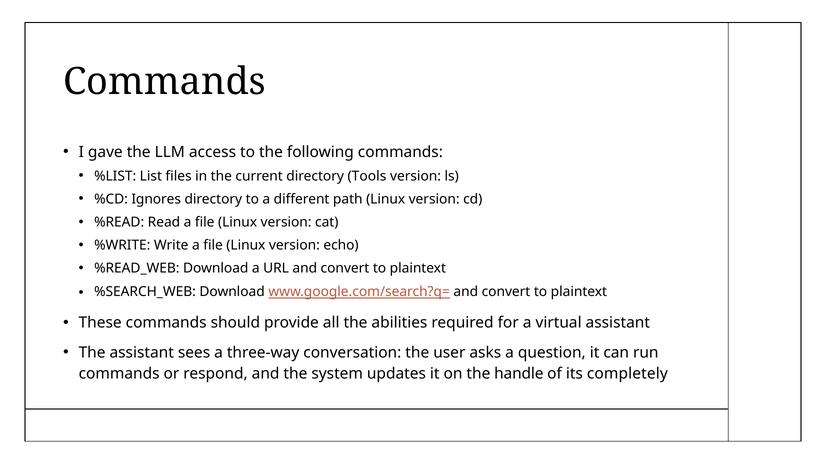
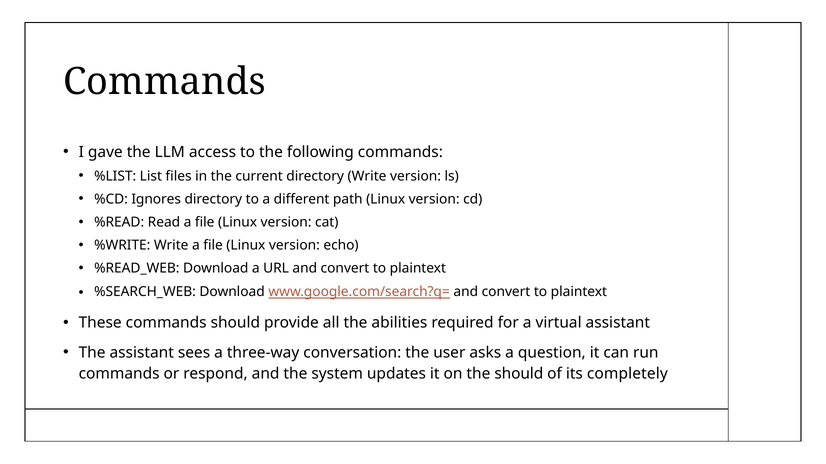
directory Tools: Tools -> Write
the handle: handle -> should
